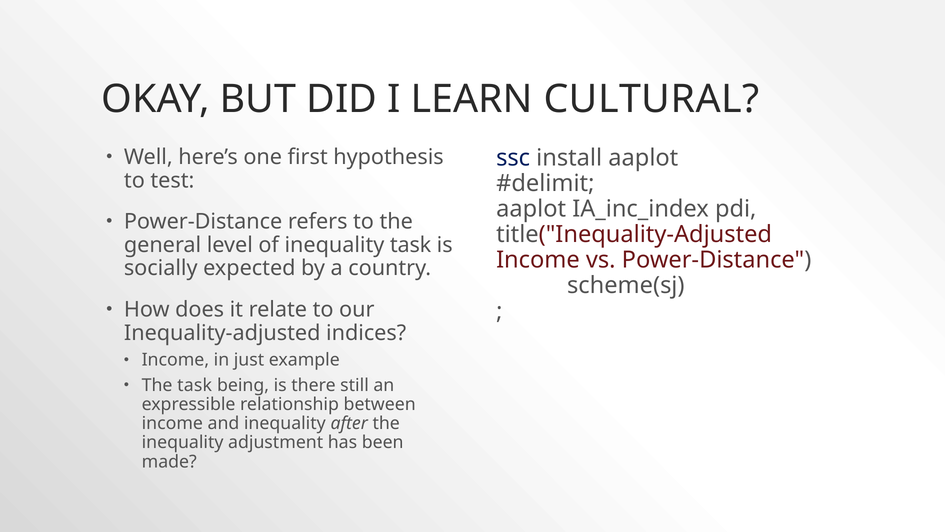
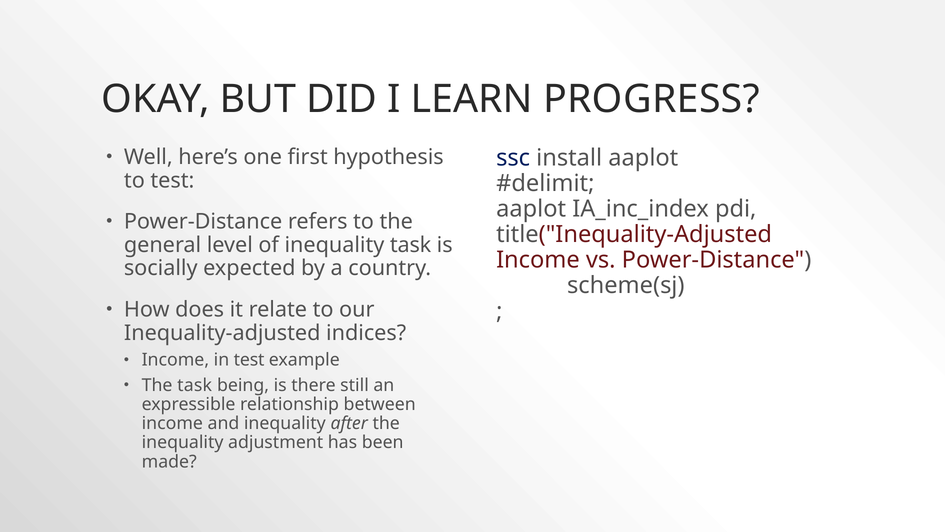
CULTURAL: CULTURAL -> PROGRESS
in just: just -> test
